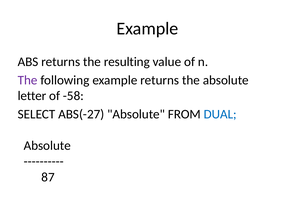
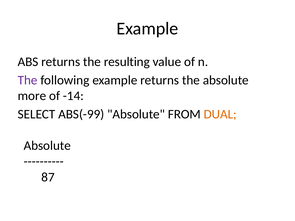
letter: letter -> more
-58: -58 -> -14
ABS(-27: ABS(-27 -> ABS(-99
DUAL colour: blue -> orange
